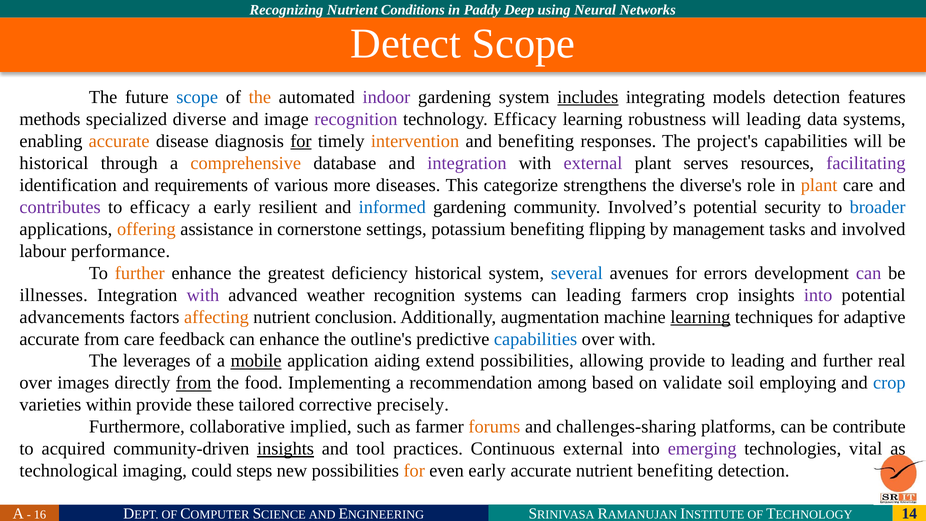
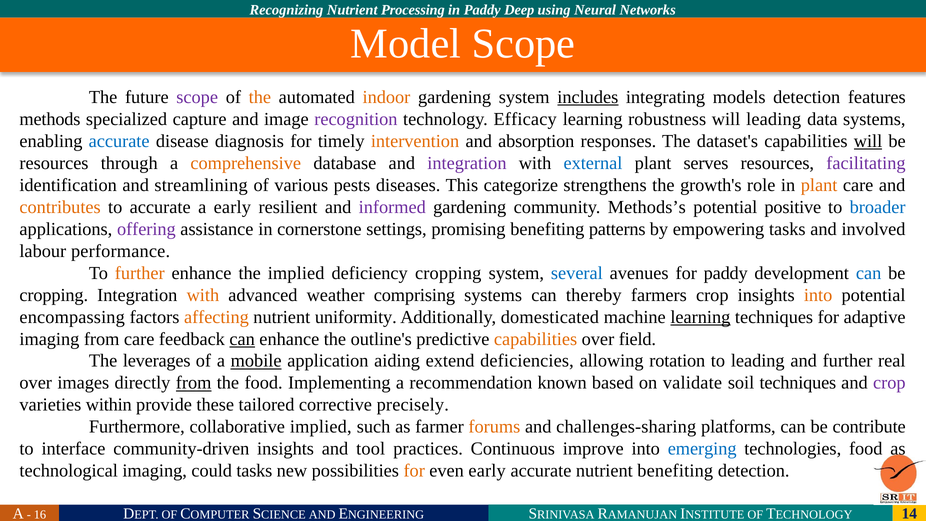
Conditions: Conditions -> Processing
Detect: Detect -> Model
scope at (197, 97) colour: blue -> purple
indoor colour: purple -> orange
diverse: diverse -> capture
accurate at (119, 141) colour: orange -> blue
for at (301, 141) underline: present -> none
and benefiting: benefiting -> absorption
project's: project's -> dataset's
will at (868, 141) underline: none -> present
historical at (54, 163): historical -> resources
external at (593, 163) colour: purple -> blue
requirements: requirements -> streamlining
more: more -> pests
diverse's: diverse's -> growth's
contributes colour: purple -> orange
to efficacy: efficacy -> accurate
informed colour: blue -> purple
Involved’s: Involved’s -> Methods’s
security: security -> positive
offering colour: orange -> purple
potassium: potassium -> promising
flipping: flipping -> patterns
management: management -> empowering
the greatest: greatest -> implied
deficiency historical: historical -> cropping
for errors: errors -> paddy
can at (869, 273) colour: purple -> blue
illnesses at (54, 295): illnesses -> cropping
with at (203, 295) colour: purple -> orange
weather recognition: recognition -> comprising
can leading: leading -> thereby
into at (818, 295) colour: purple -> orange
advancements: advancements -> encompassing
conclusion: conclusion -> uniformity
augmentation: augmentation -> domesticated
accurate at (49, 339): accurate -> imaging
can at (242, 339) underline: none -> present
capabilities at (536, 339) colour: blue -> orange
over with: with -> field
extend possibilities: possibilities -> deficiencies
allowing provide: provide -> rotation
among: among -> known
soil employing: employing -> techniques
crop at (889, 383) colour: blue -> purple
acquired: acquired -> interface
insights at (286, 449) underline: present -> none
Continuous external: external -> improve
emerging colour: purple -> blue
technologies vital: vital -> food
could steps: steps -> tasks
